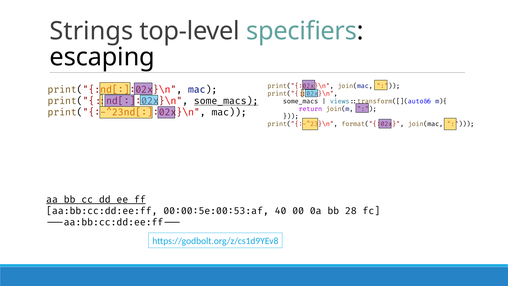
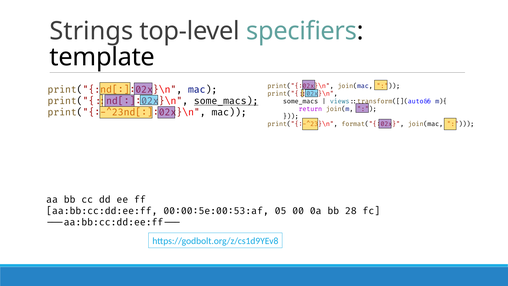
escaping: escaping -> template
aa:bb:cc:dd:ee:ff at (96, 199) underline: present -> none
40:00:0a:bb:28:fc: 40:00:0a:bb:28:fc -> 05:00:0a:bb:28:fc
